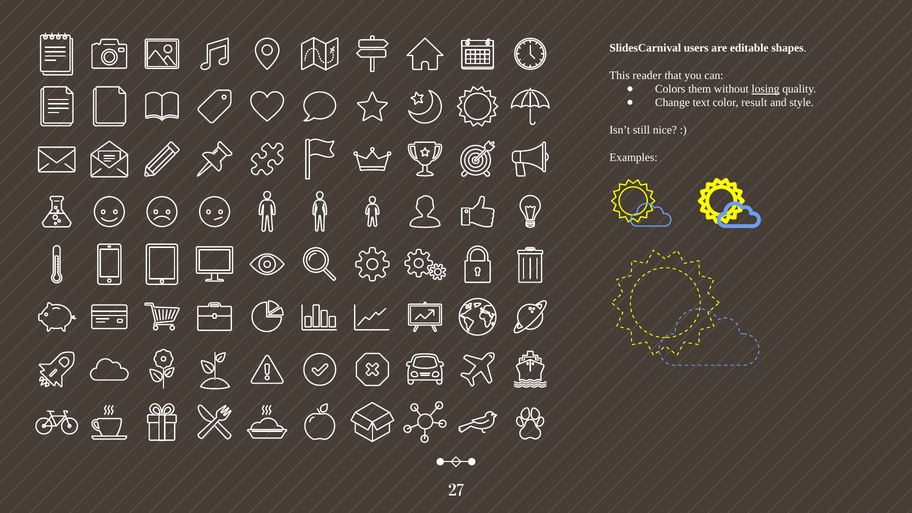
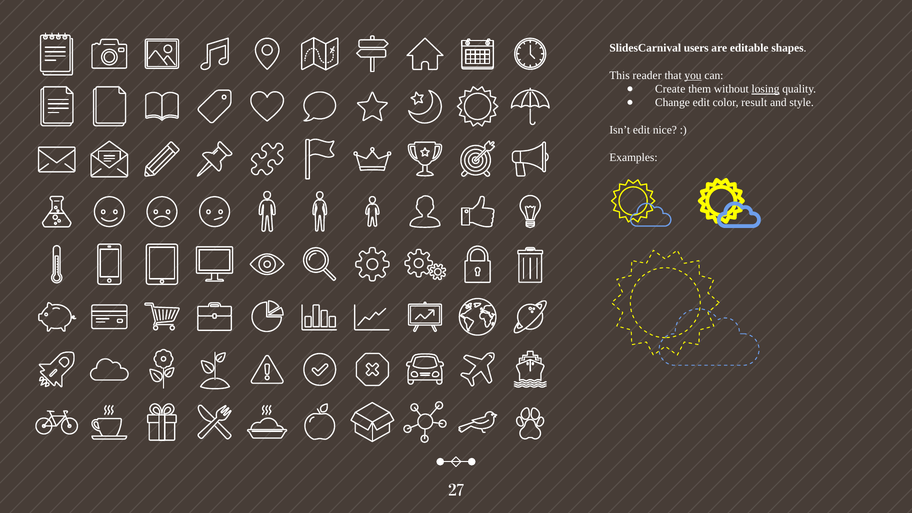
you underline: none -> present
Colors: Colors -> Create
Change text: text -> edit
Isn’t still: still -> edit
